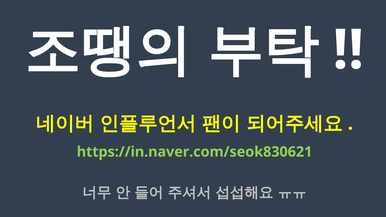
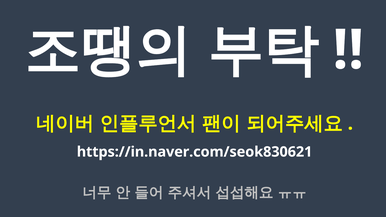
https://in.naver.com/seok830621 colour: light green -> white
